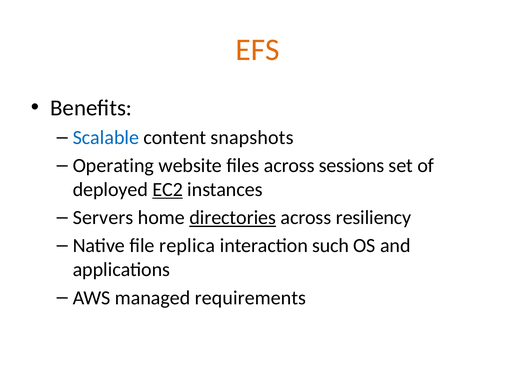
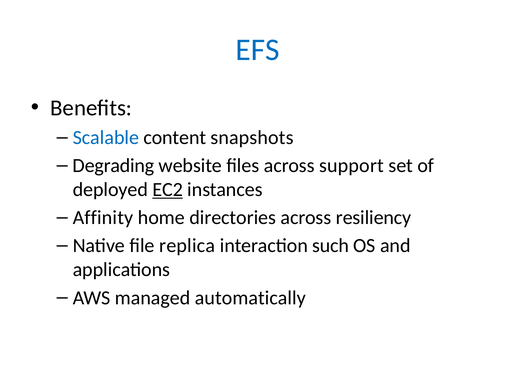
EFS colour: orange -> blue
Operating: Operating -> Degrading
sessions: sessions -> support
Servers: Servers -> Affinity
directories underline: present -> none
requirements: requirements -> automatically
